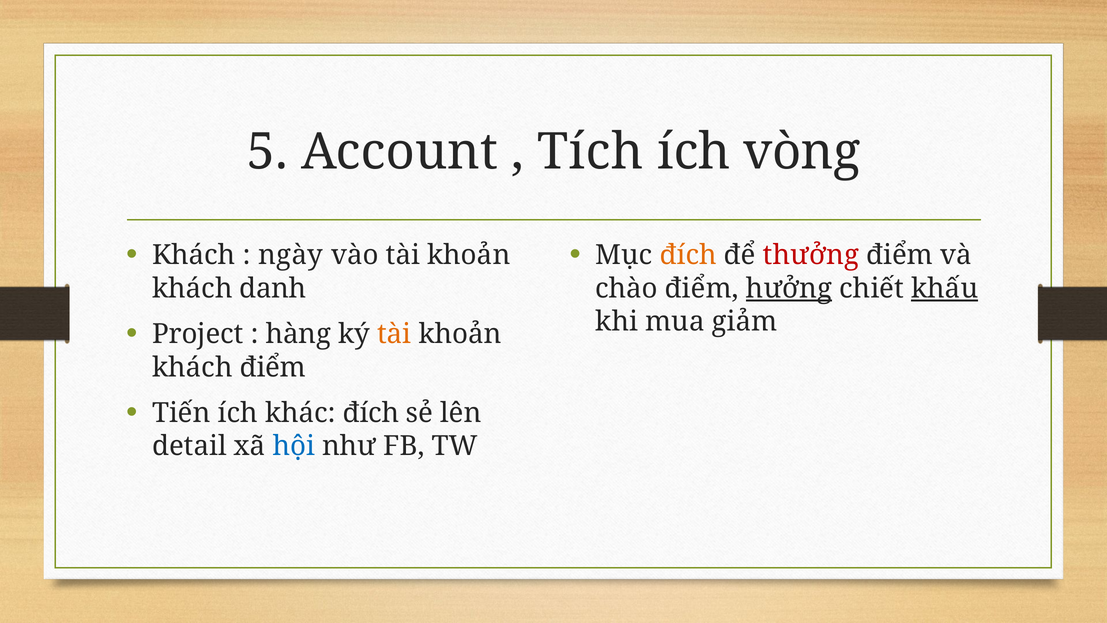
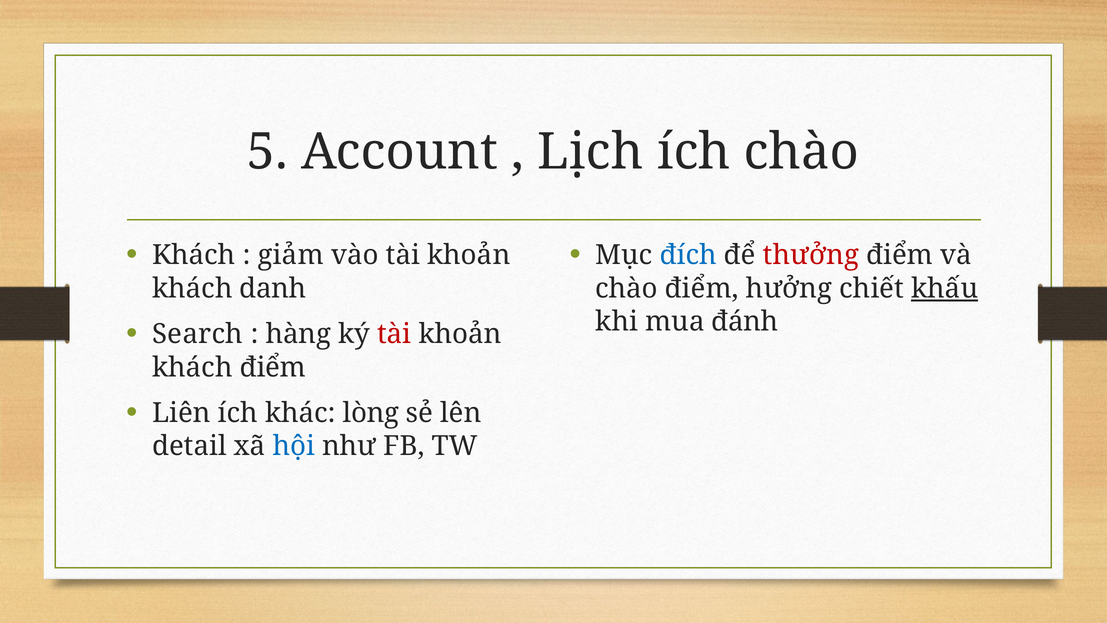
Tích: Tích -> Lịch
ích vòng: vòng -> chào
ngày: ngày -> giảm
đích at (688, 255) colour: orange -> blue
hưởng underline: present -> none
giảm: giảm -> đánh
Project: Project -> Search
tài at (394, 334) colour: orange -> red
Tiến: Tiến -> Liên
khác đích: đích -> lòng
